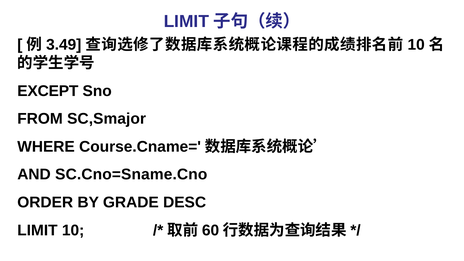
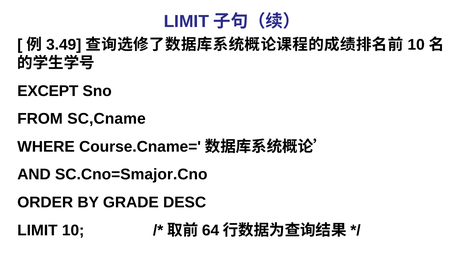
SC,Smajor: SC,Smajor -> SC,Cname
SC.Cno=Sname.Cno: SC.Cno=Sname.Cno -> SC.Cno=Smajor.Cno
60: 60 -> 64
